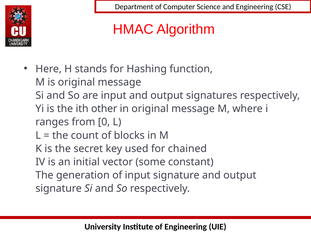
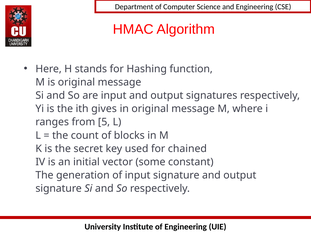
other: other -> gives
0: 0 -> 5
